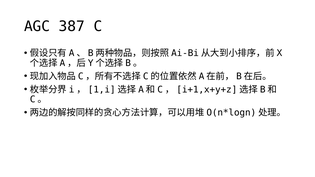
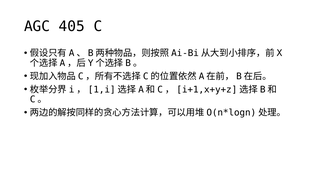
387: 387 -> 405
